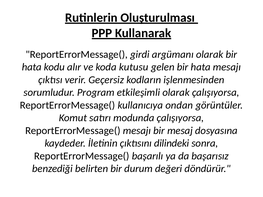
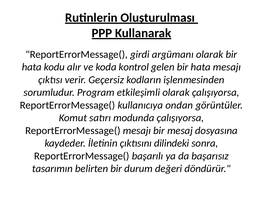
kutusu: kutusu -> kontrol
benzediği: benzediği -> tasarımın
